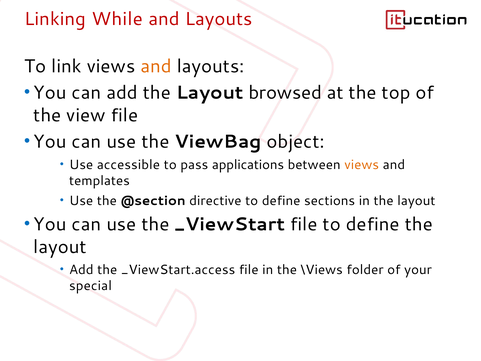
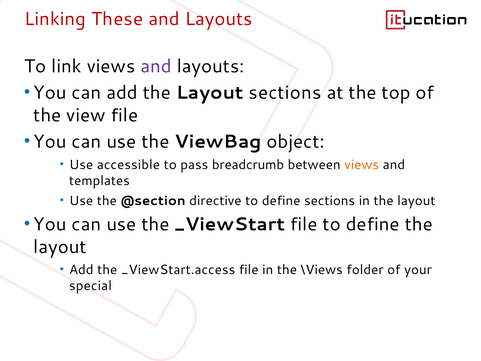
While: While -> These
and at (156, 66) colour: orange -> purple
Layout browsed: browsed -> sections
applications: applications -> breadcrumb
